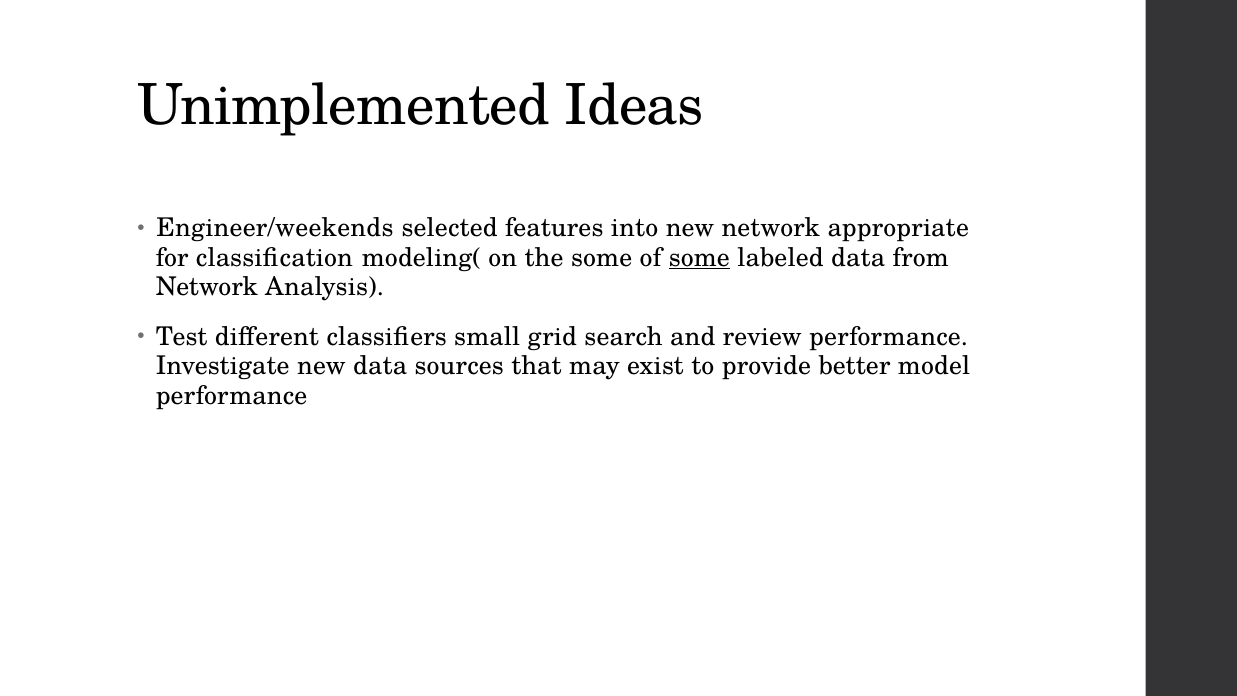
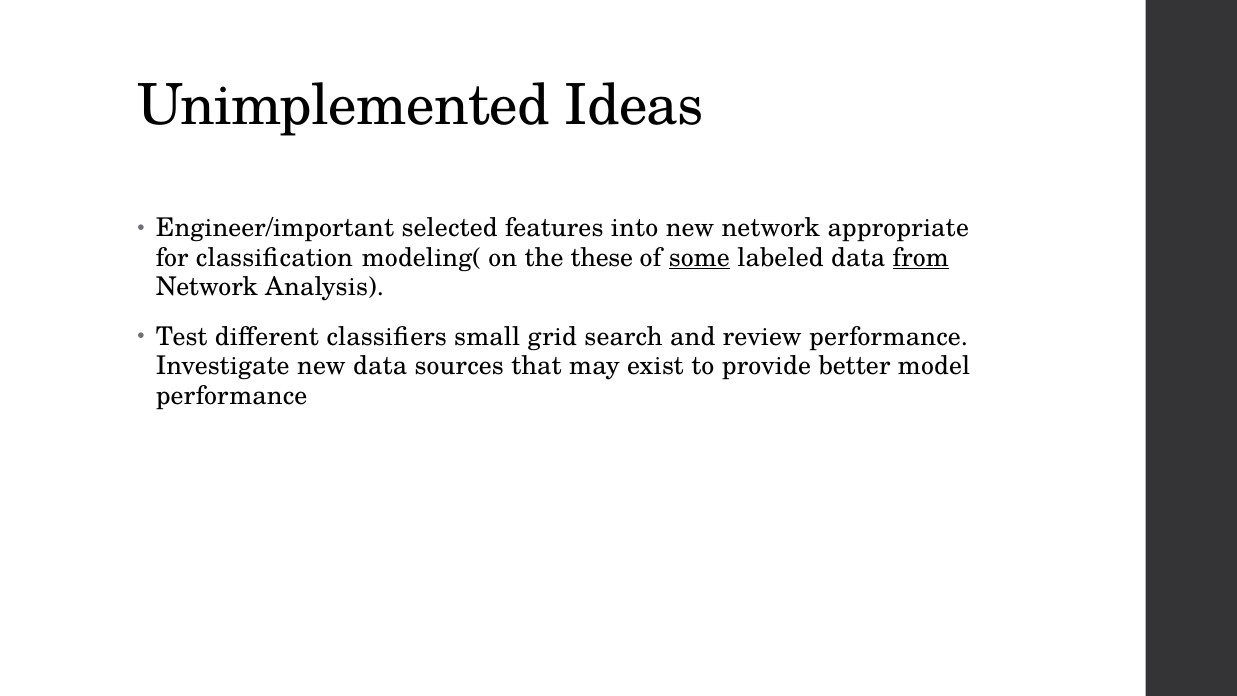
Engineer/weekends: Engineer/weekends -> Engineer/important
the some: some -> these
from underline: none -> present
